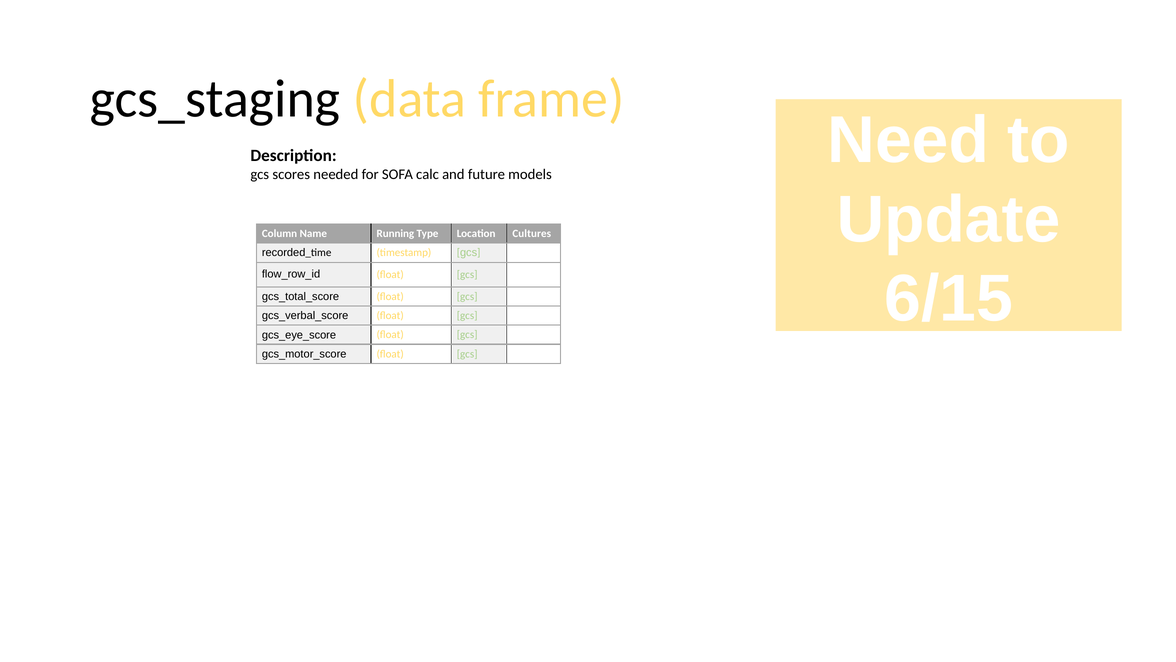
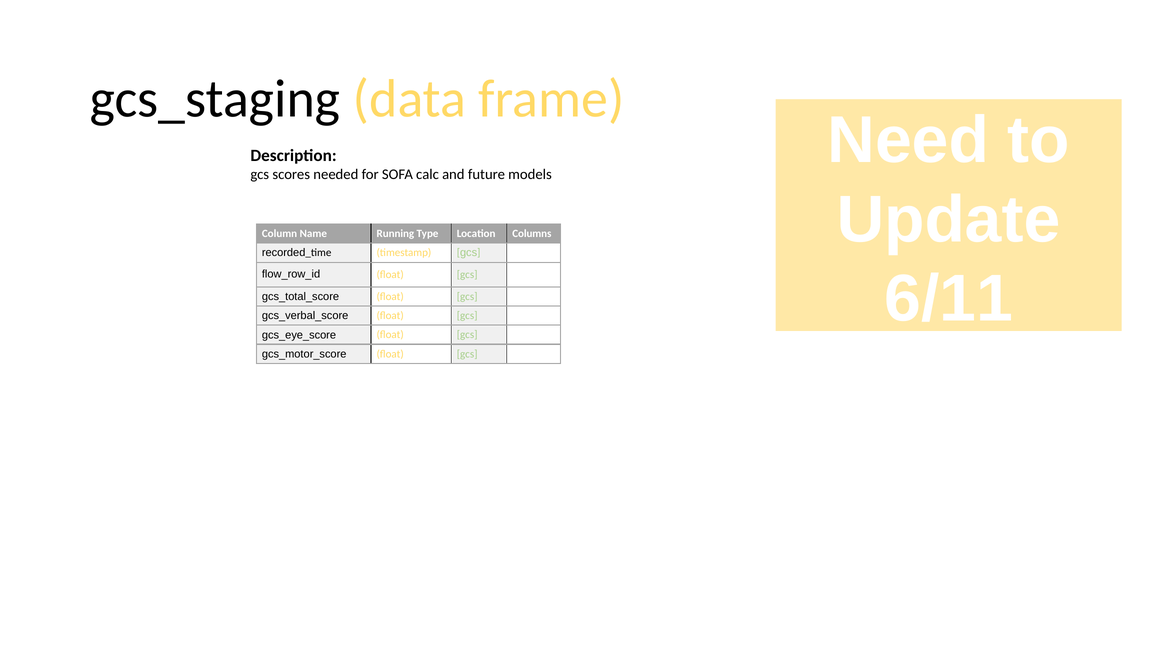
Cultures: Cultures -> Columns
6/15: 6/15 -> 6/11
